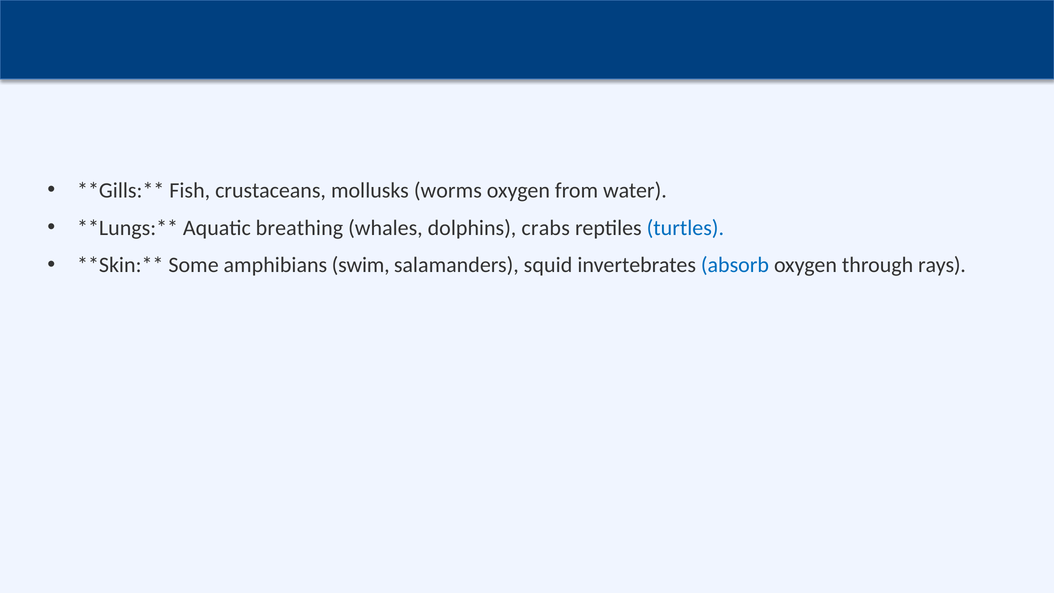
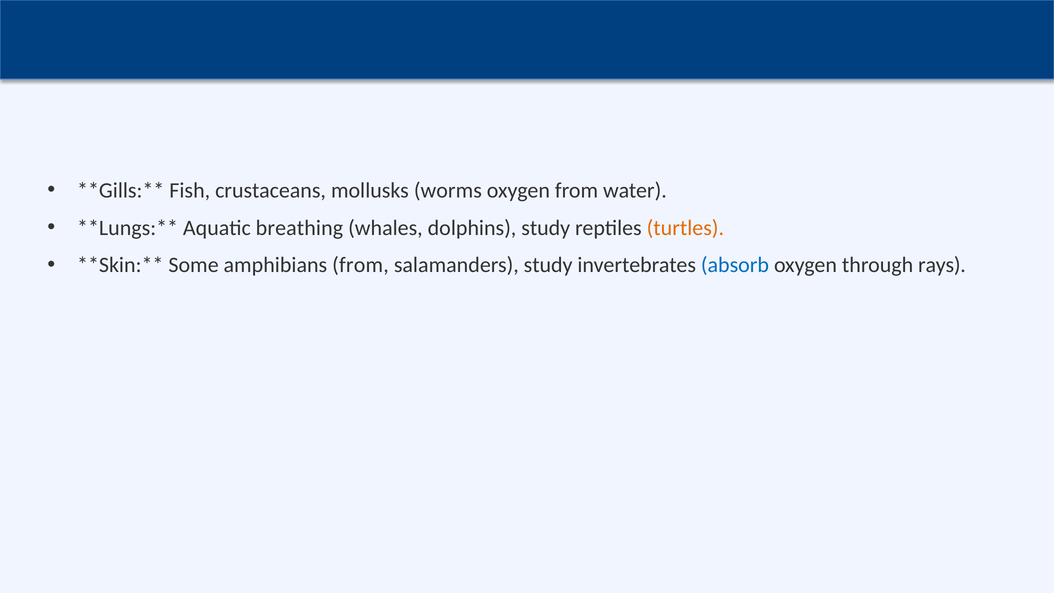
dolphins crabs: crabs -> study
turtles colour: blue -> orange
amphibians swim: swim -> from
salamanders squid: squid -> study
